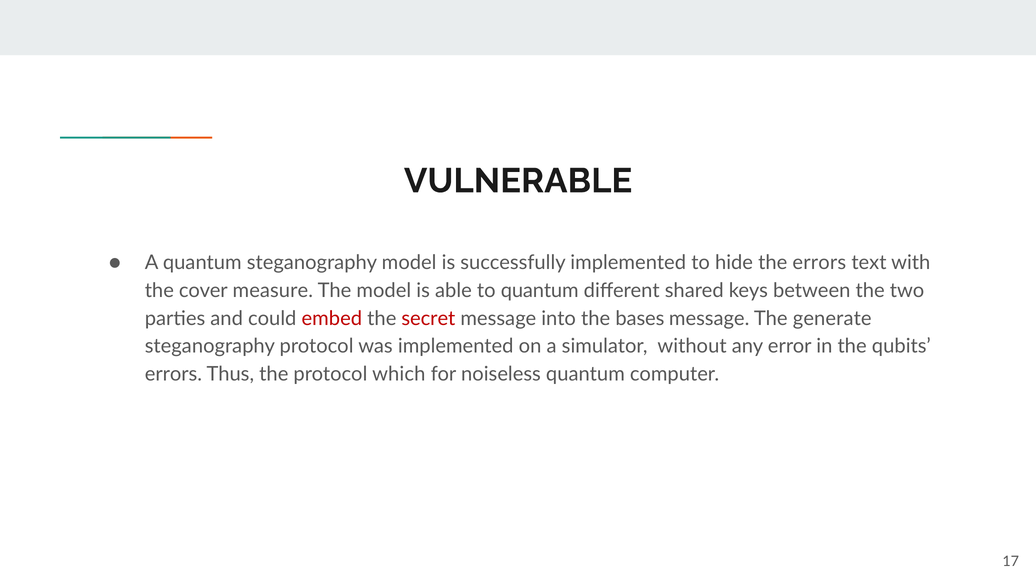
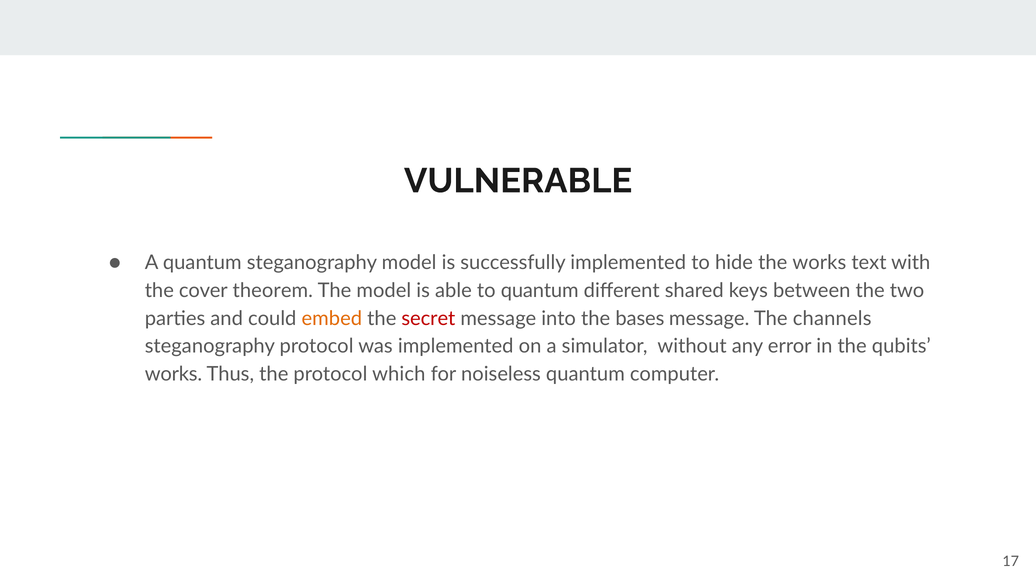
the errors: errors -> works
measure: measure -> theorem
embed colour: red -> orange
generate: generate -> channels
errors at (173, 374): errors -> works
